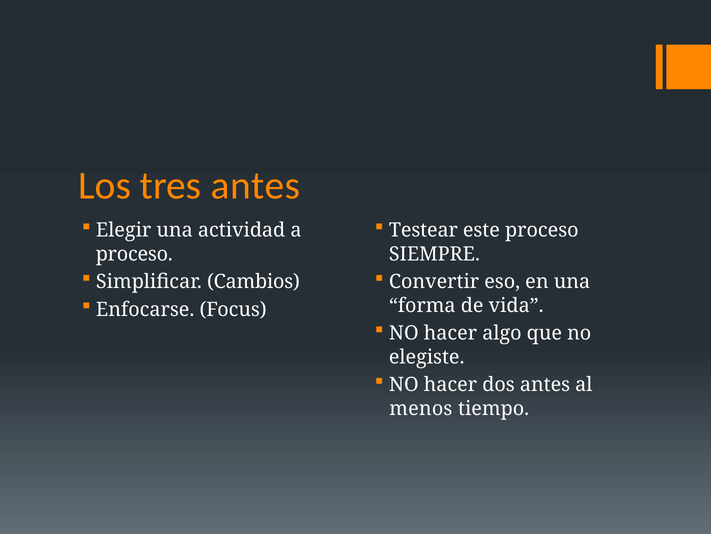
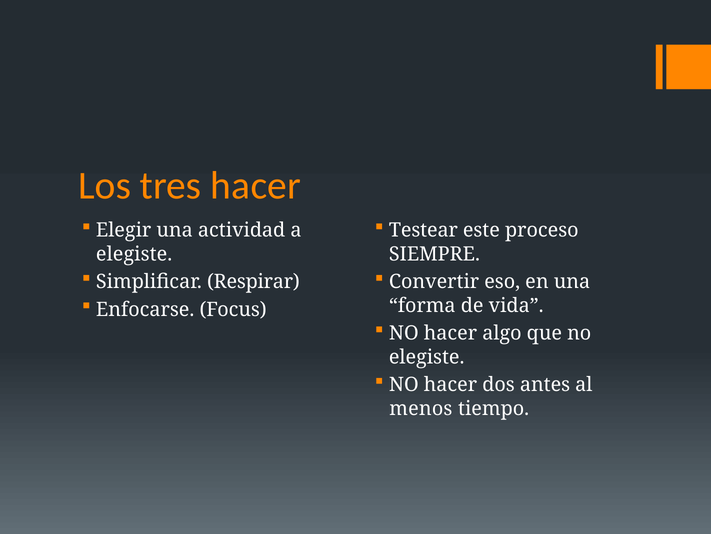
tres antes: antes -> hacer
proceso at (134, 254): proceso -> elegiste
Cambios: Cambios -> Respirar
